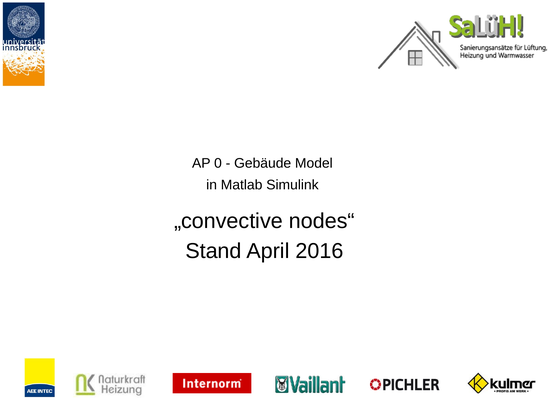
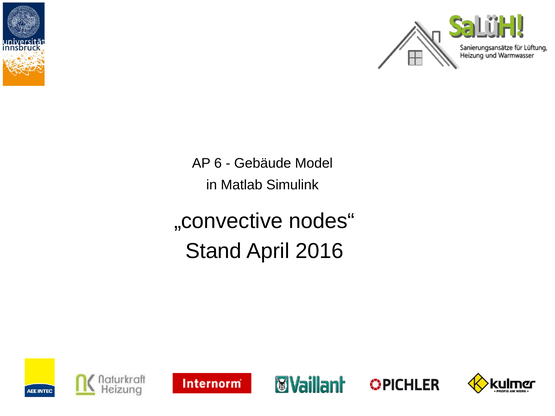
0: 0 -> 6
